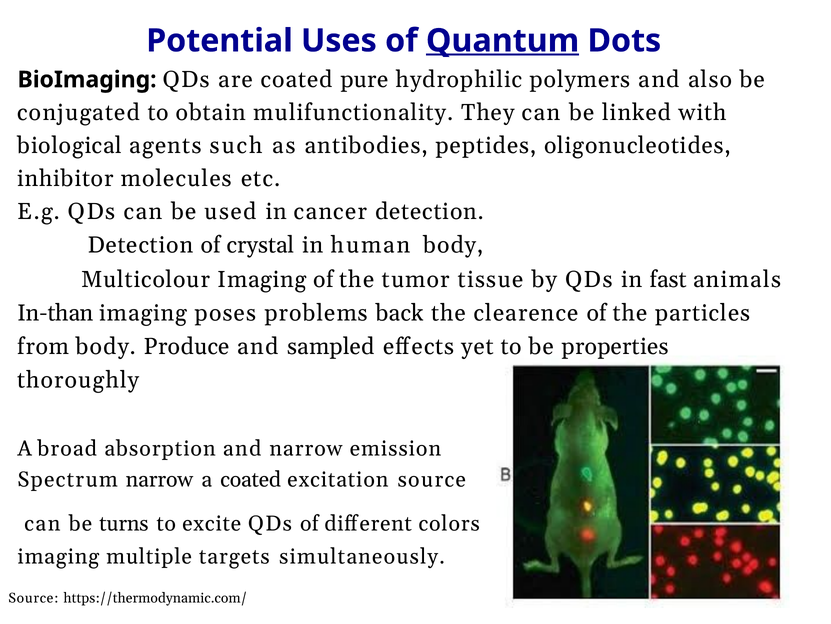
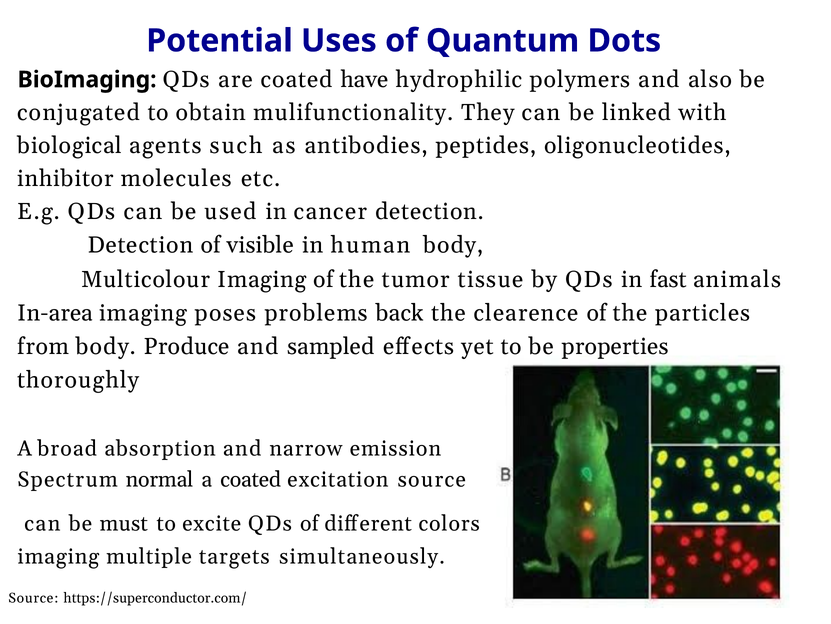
Quantum underline: present -> none
pure: pure -> have
crystal: crystal -> visible
In-than: In-than -> In-area
Spectrum narrow: narrow -> normal
turns: turns -> must
https://thermodynamic.com/: https://thermodynamic.com/ -> https://superconductor.com/
